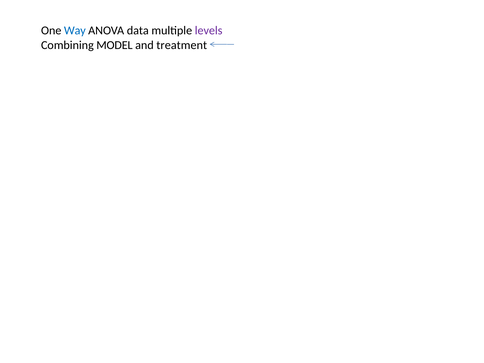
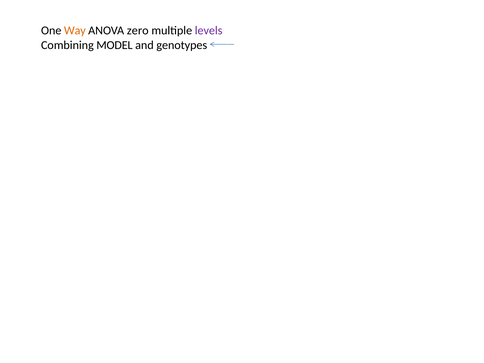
Way colour: blue -> orange
data: data -> zero
treatment: treatment -> genotypes
